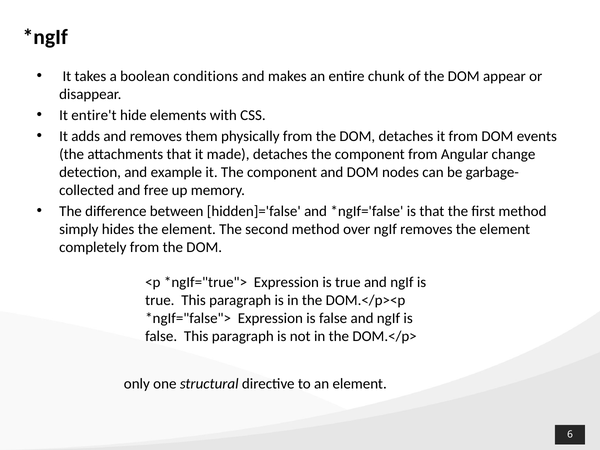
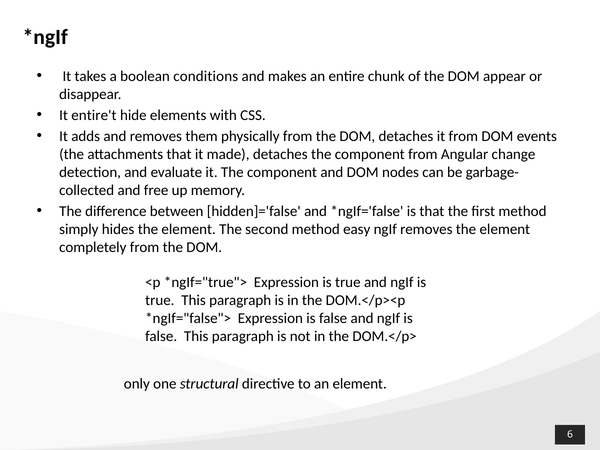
example: example -> evaluate
over: over -> easy
